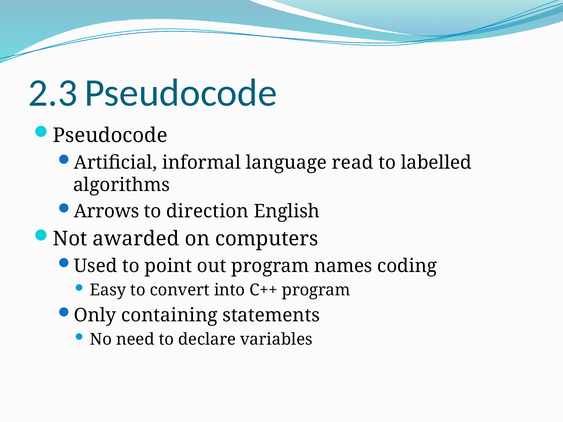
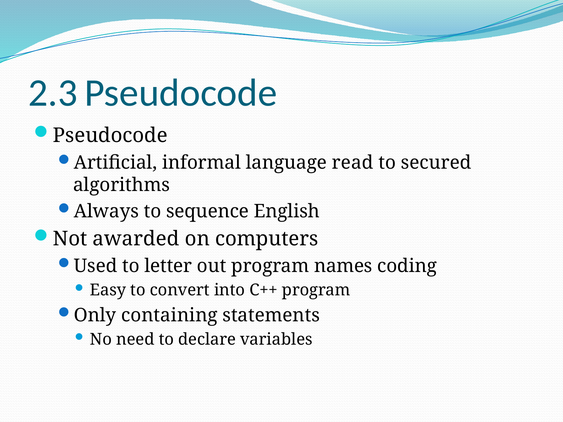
labelled: labelled -> secured
Arrows: Arrows -> Always
direction: direction -> sequence
point: point -> letter
